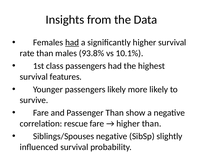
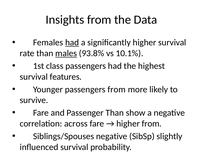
males underline: none -> present
passengers likely: likely -> from
rescue: rescue -> across
higher than: than -> from
